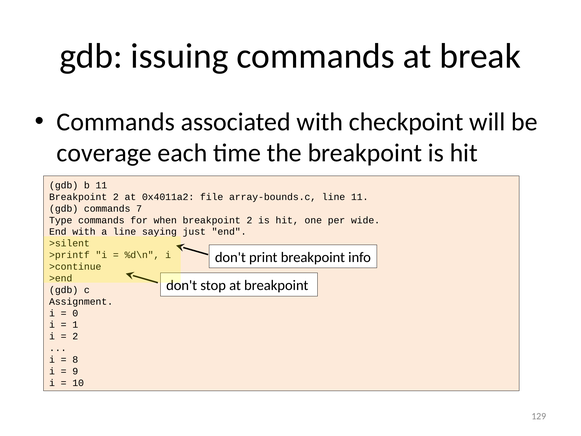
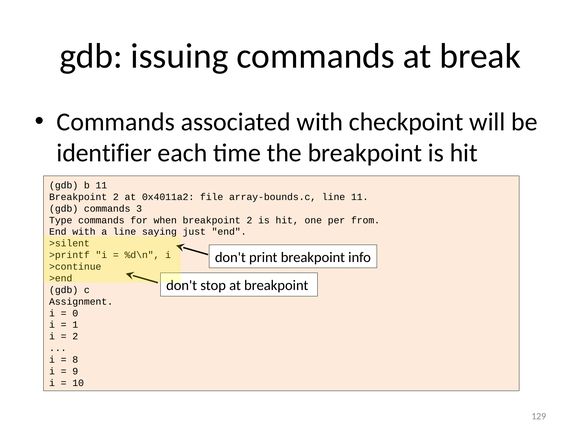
coverage: coverage -> identifier
7: 7 -> 3
wide: wide -> from
